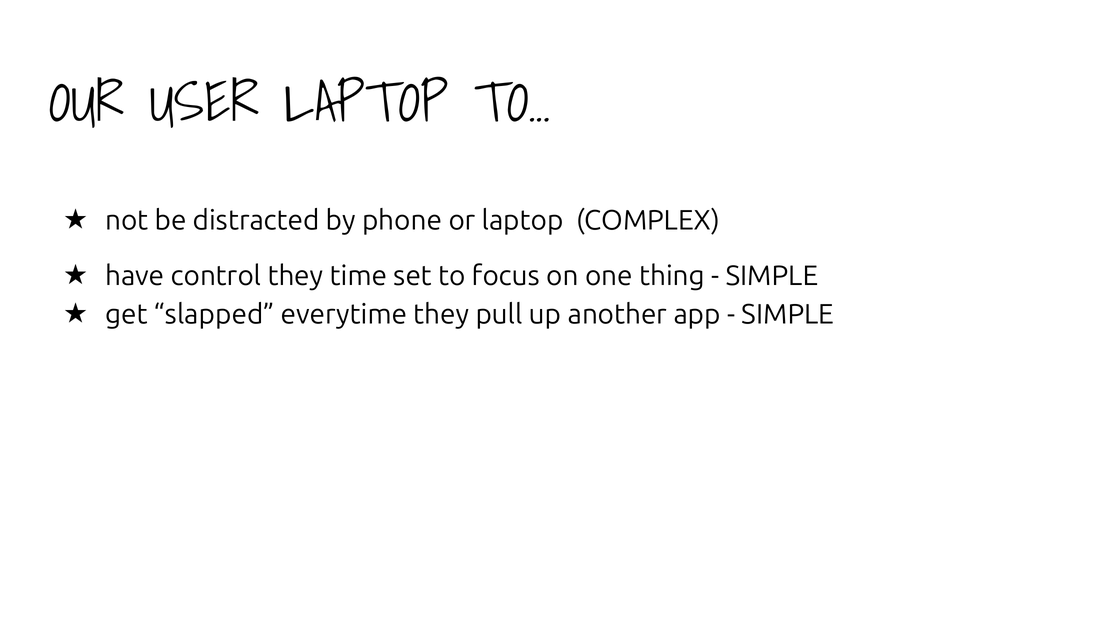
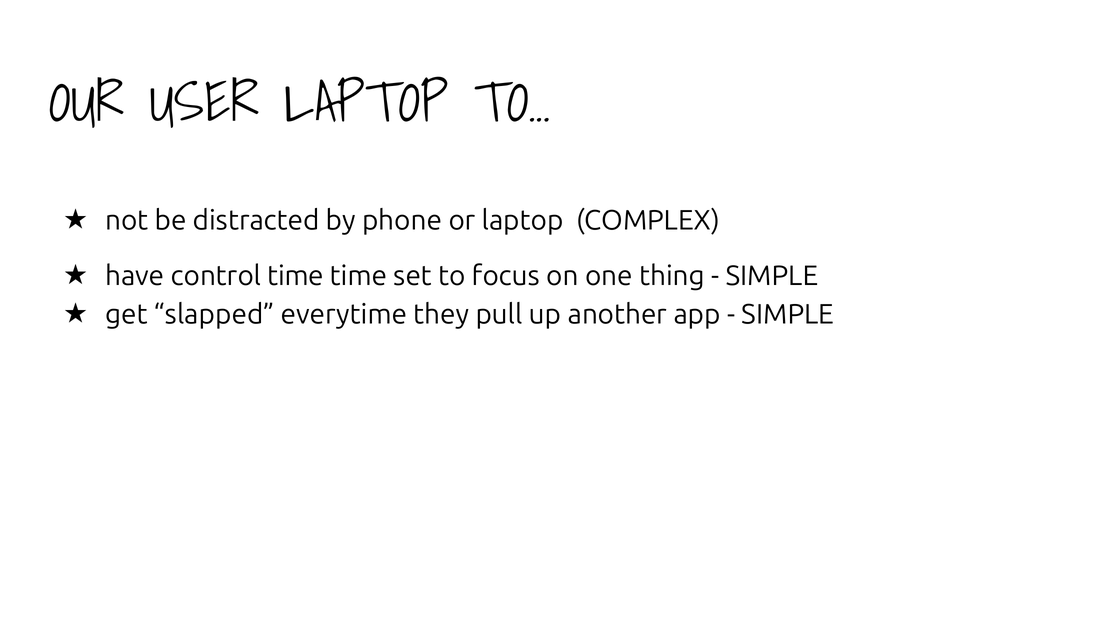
control they: they -> time
